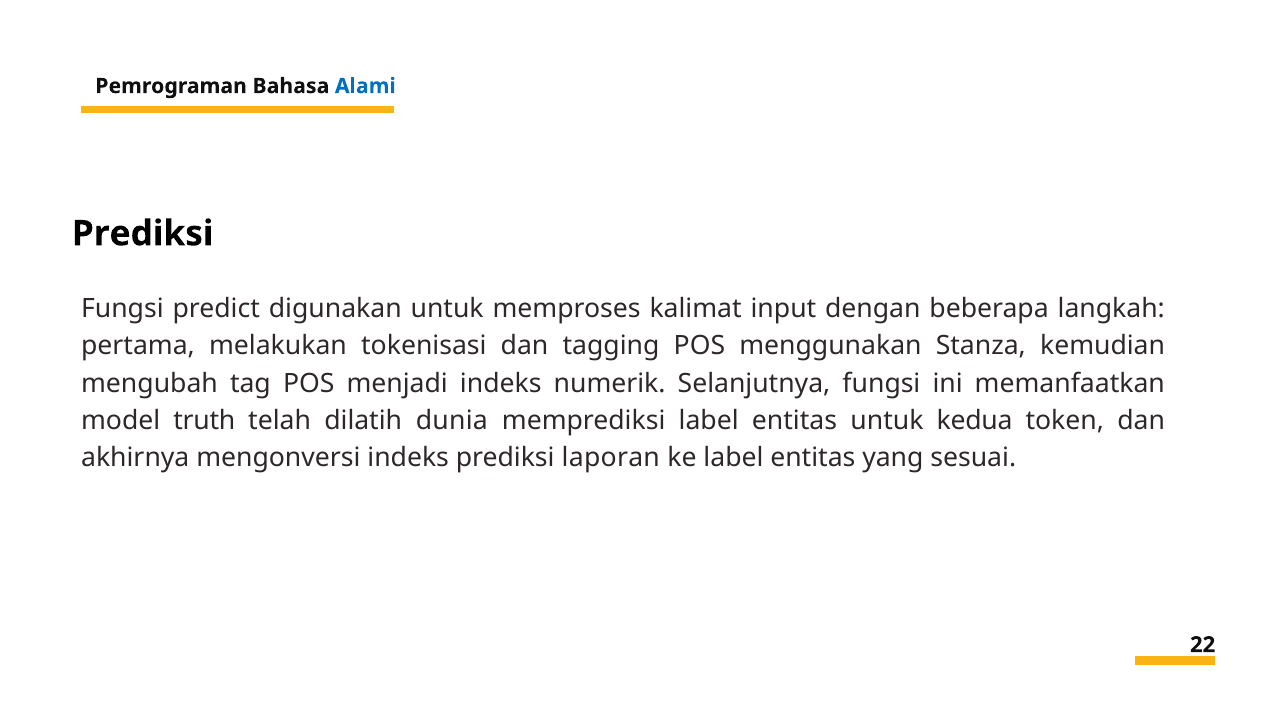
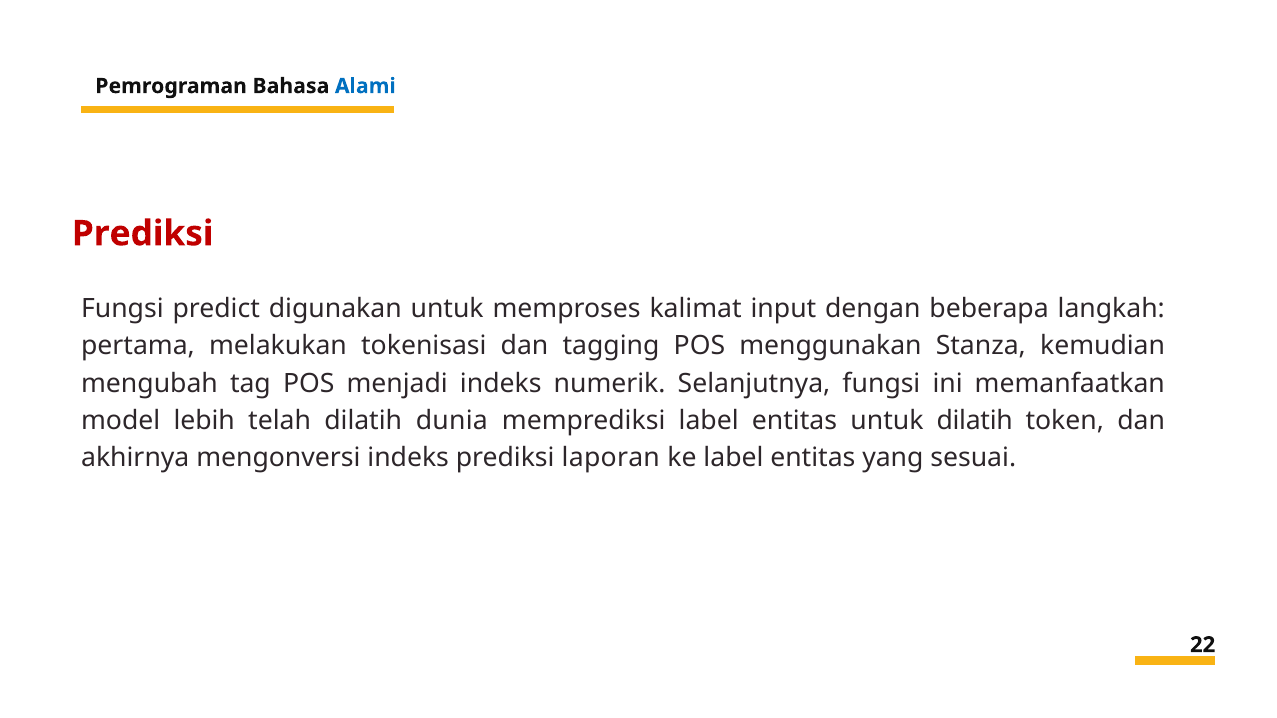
Prediksi at (143, 234) colour: black -> red
truth: truth -> lebih
untuk kedua: kedua -> dilatih
